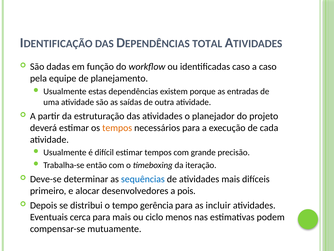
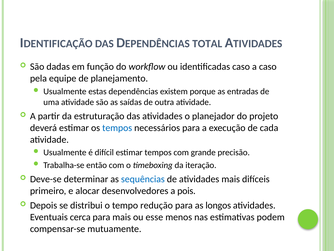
tempos at (117, 128) colour: orange -> blue
gerência: gerência -> redução
incluir: incluir -> longos
ciclo: ciclo -> esse
